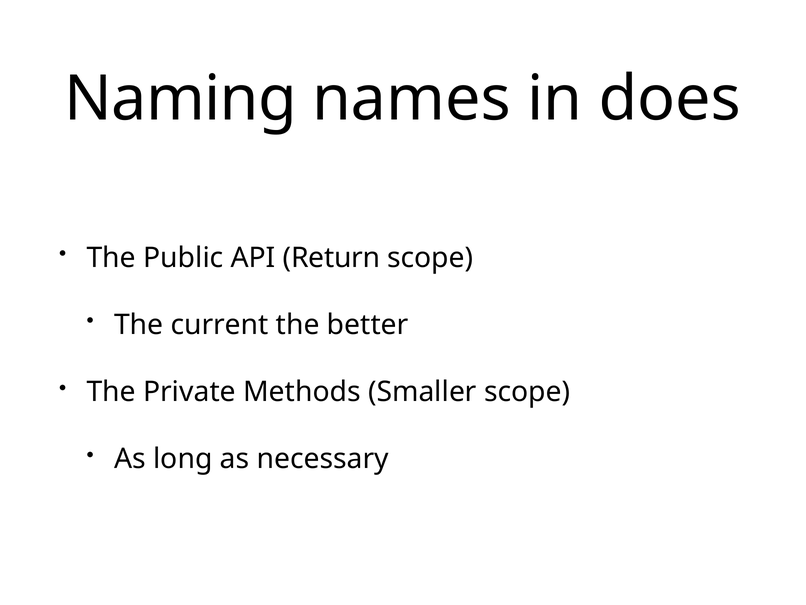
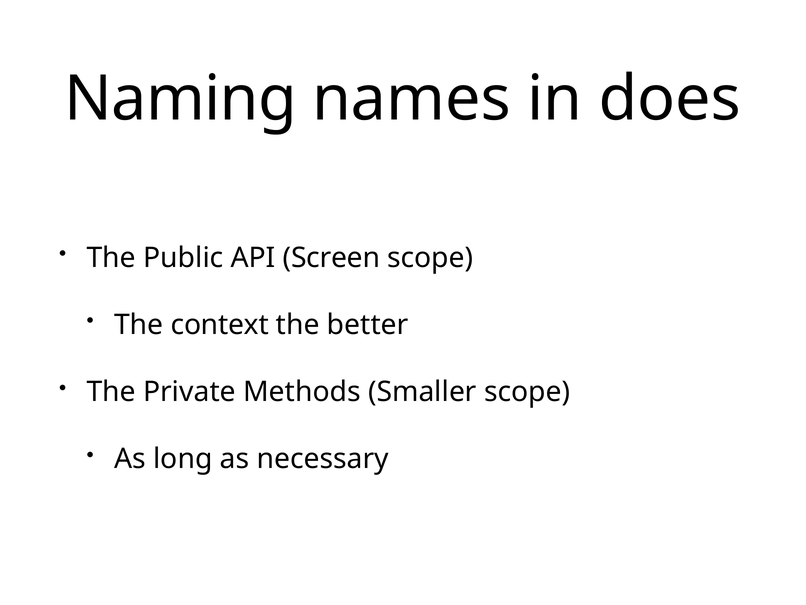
Return: Return -> Screen
current: current -> context
